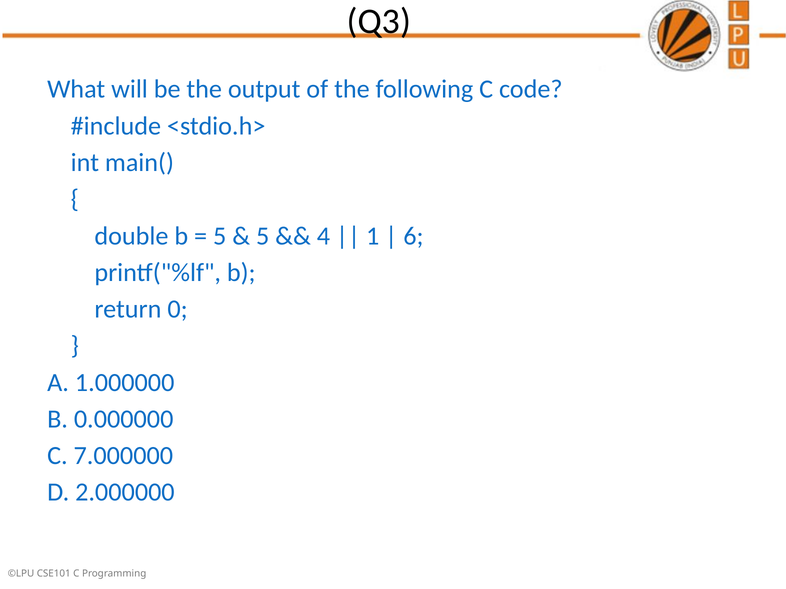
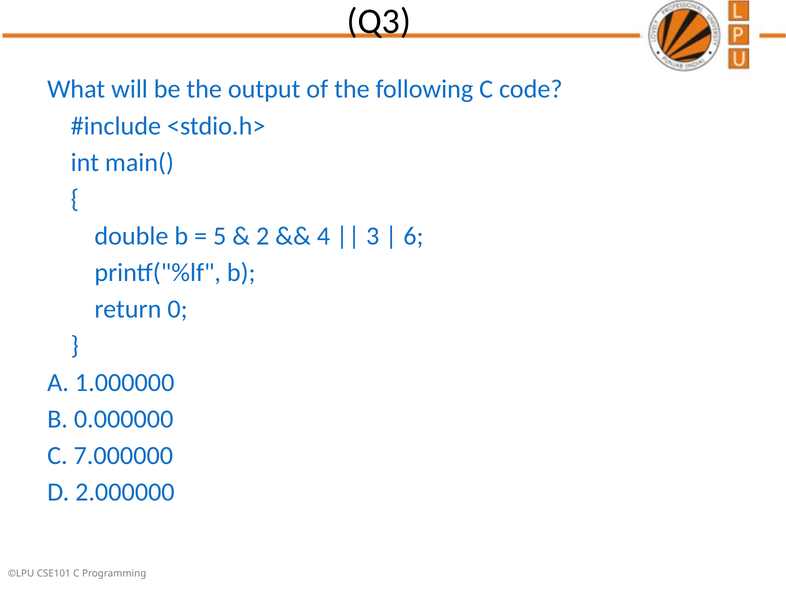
5 at (263, 236): 5 -> 2
1: 1 -> 3
